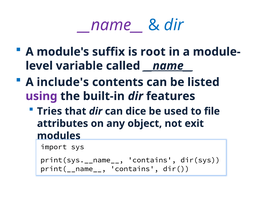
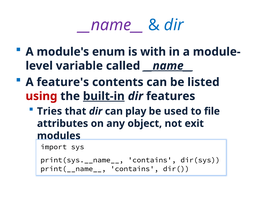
suffix: suffix -> enum
root: root -> with
include's: include's -> feature's
using colour: purple -> red
built-in underline: none -> present
dice: dice -> play
